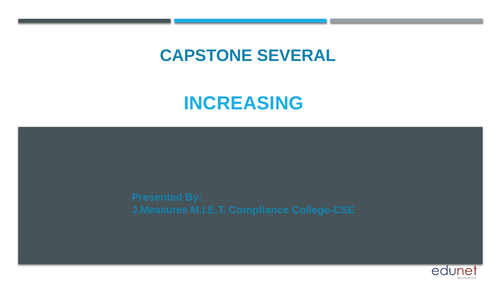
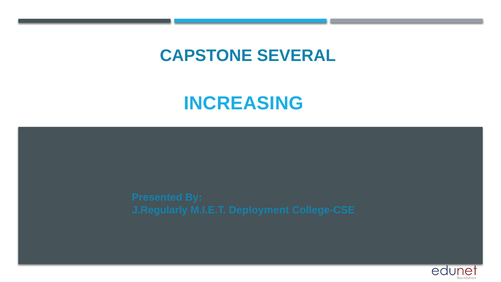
J.Measures: J.Measures -> J.Regularly
Compliance: Compliance -> Deployment
